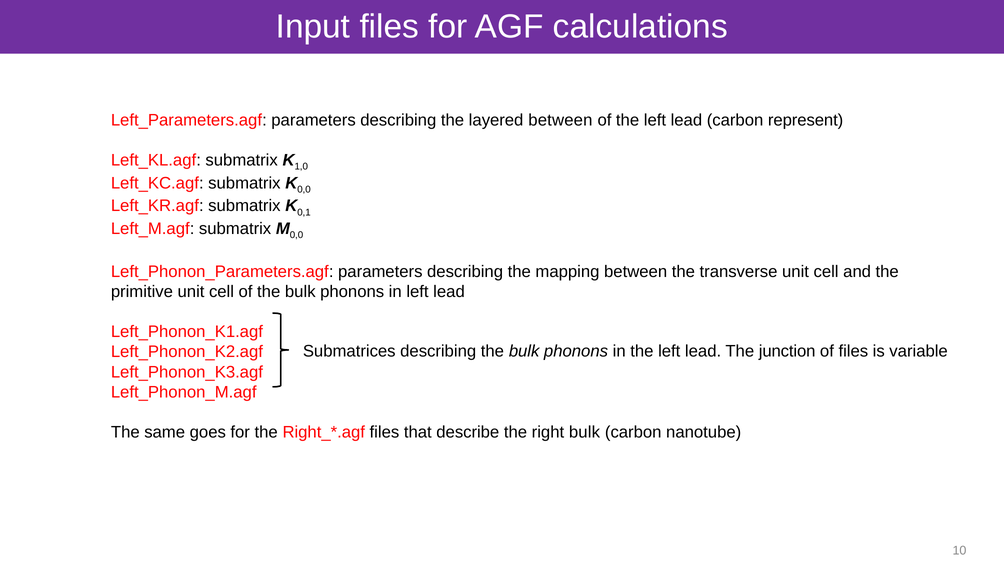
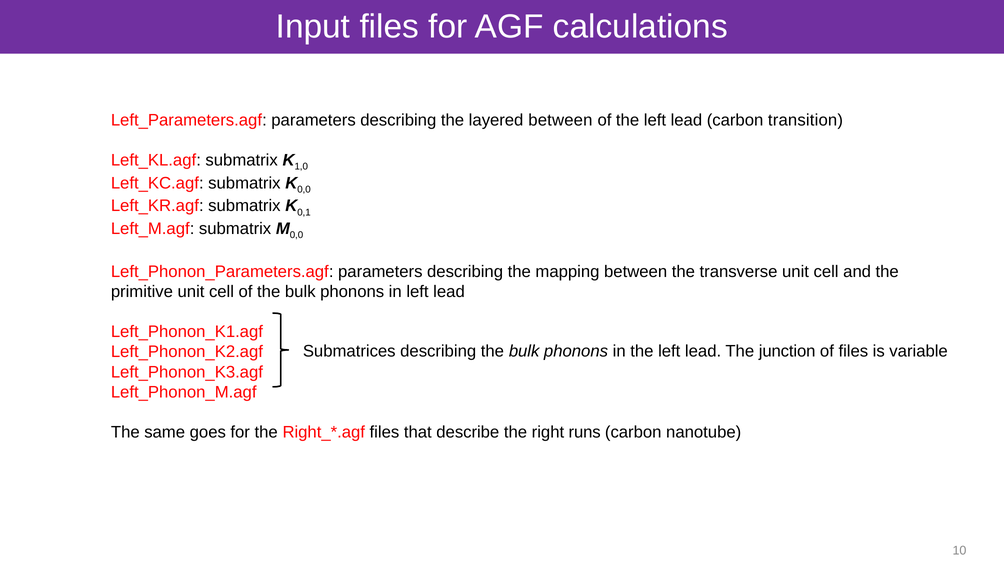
represent: represent -> transition
right bulk: bulk -> runs
